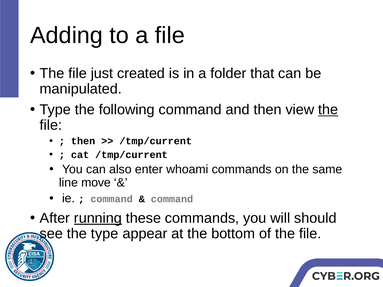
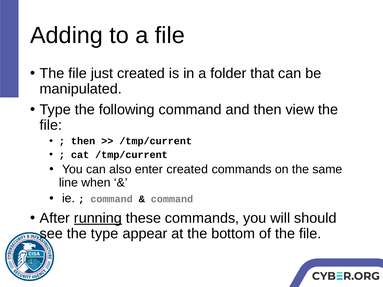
the at (328, 110) underline: present -> none
enter whoami: whoami -> created
move: move -> when
